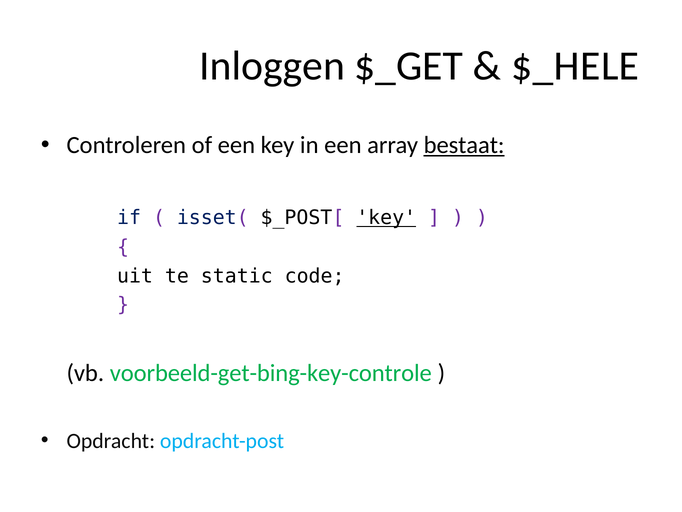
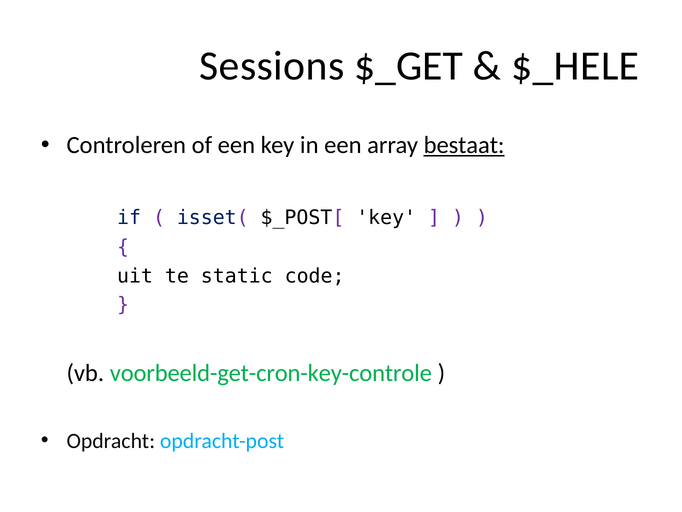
Inloggen: Inloggen -> Sessions
key at (386, 218) underline: present -> none
voorbeeld-get-bing-key-controle: voorbeeld-get-bing-key-controle -> voorbeeld-get-cron-key-controle
